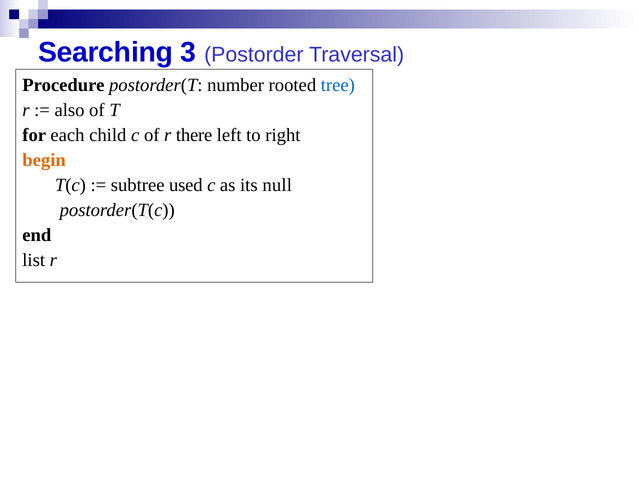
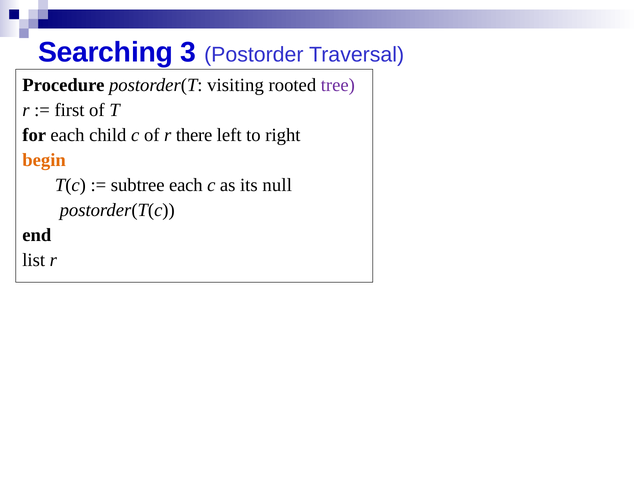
number: number -> visiting
tree colour: blue -> purple
also: also -> first
subtree used: used -> each
